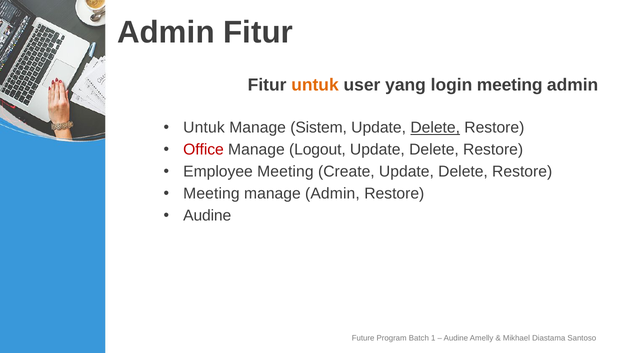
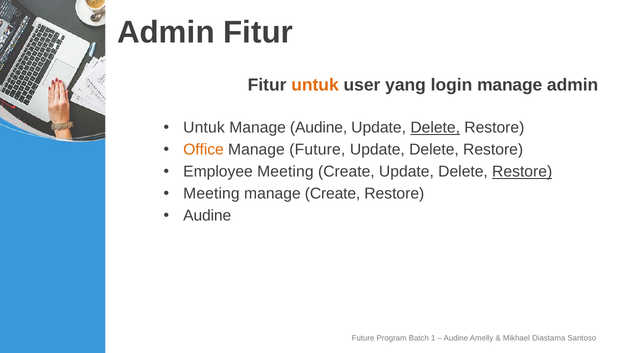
login meeting: meeting -> manage
Manage Sistem: Sistem -> Audine
Office colour: red -> orange
Manage Logout: Logout -> Future
Restore at (522, 172) underline: none -> present
manage Admin: Admin -> Create
